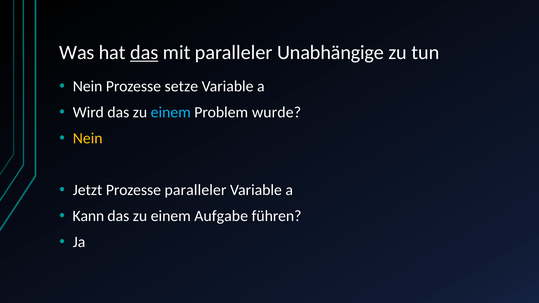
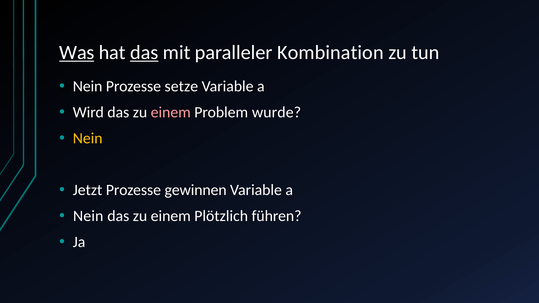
Was underline: none -> present
Unabhängige: Unabhängige -> Kombination
einem at (171, 112) colour: light blue -> pink
Prozesse paralleler: paralleler -> gewinnen
Kann at (88, 216): Kann -> Nein
Aufgabe: Aufgabe -> Plötzlich
